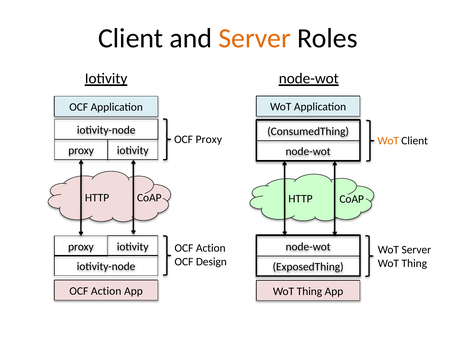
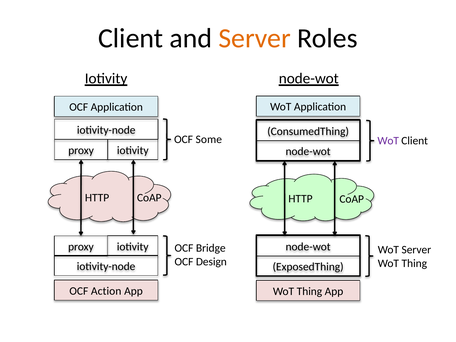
OCF Proxy: Proxy -> Some
WoT at (388, 141) colour: orange -> purple
Action at (211, 248): Action -> Bridge
